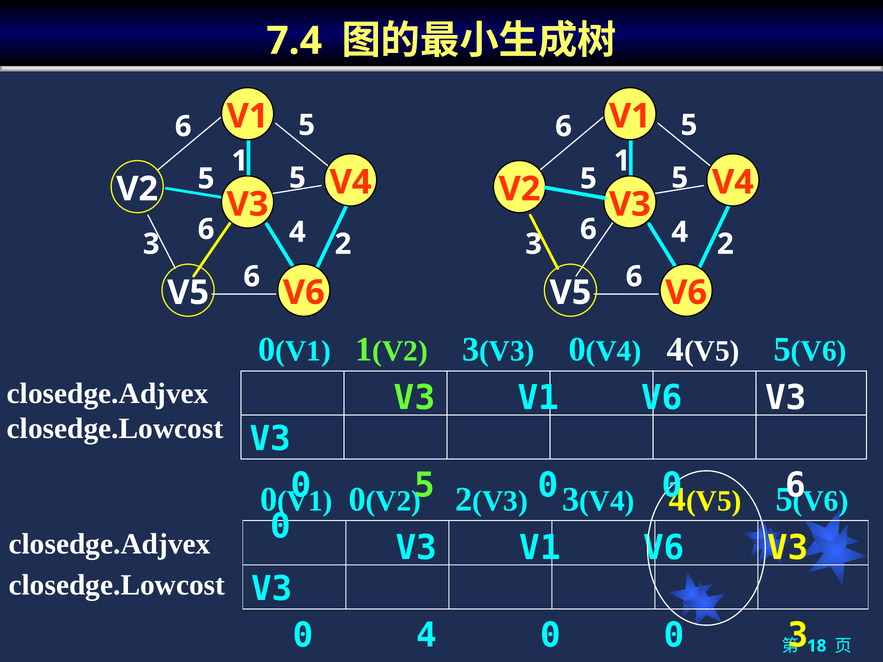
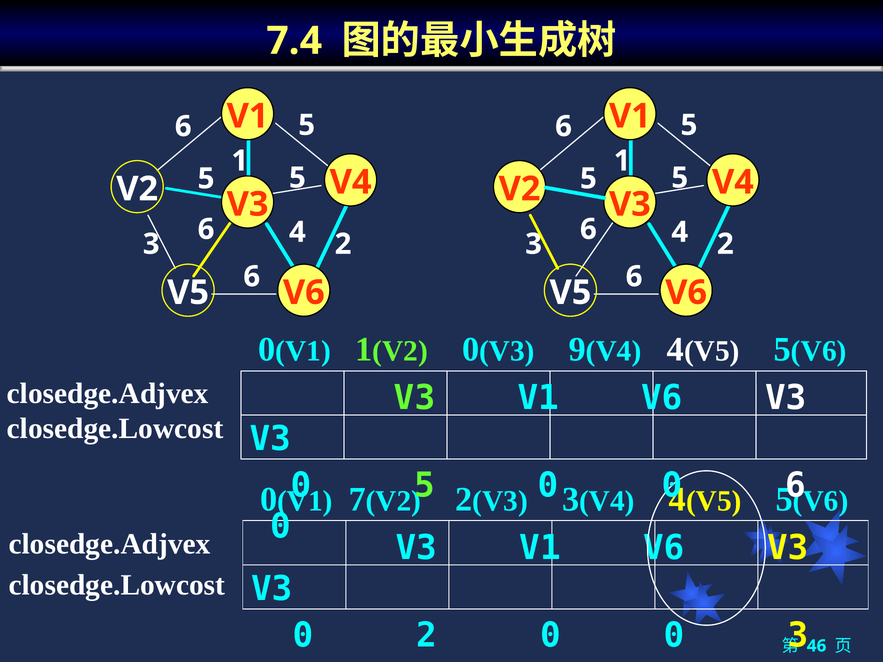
V2 3: 3 -> 0
0 at (577, 350): 0 -> 9
0 at (357, 500): 0 -> 7
0 4: 4 -> 2
18: 18 -> 46
